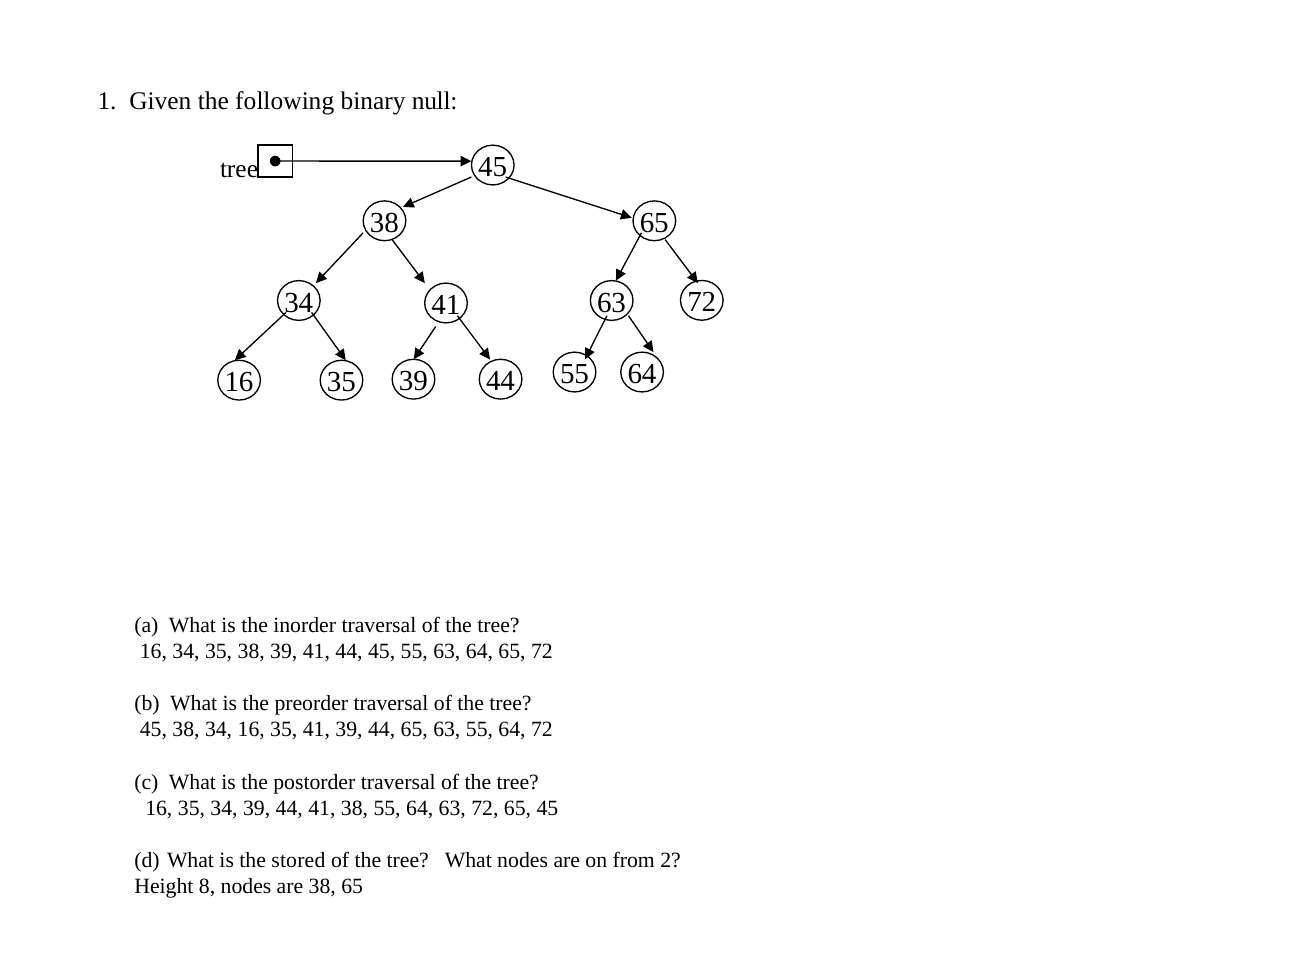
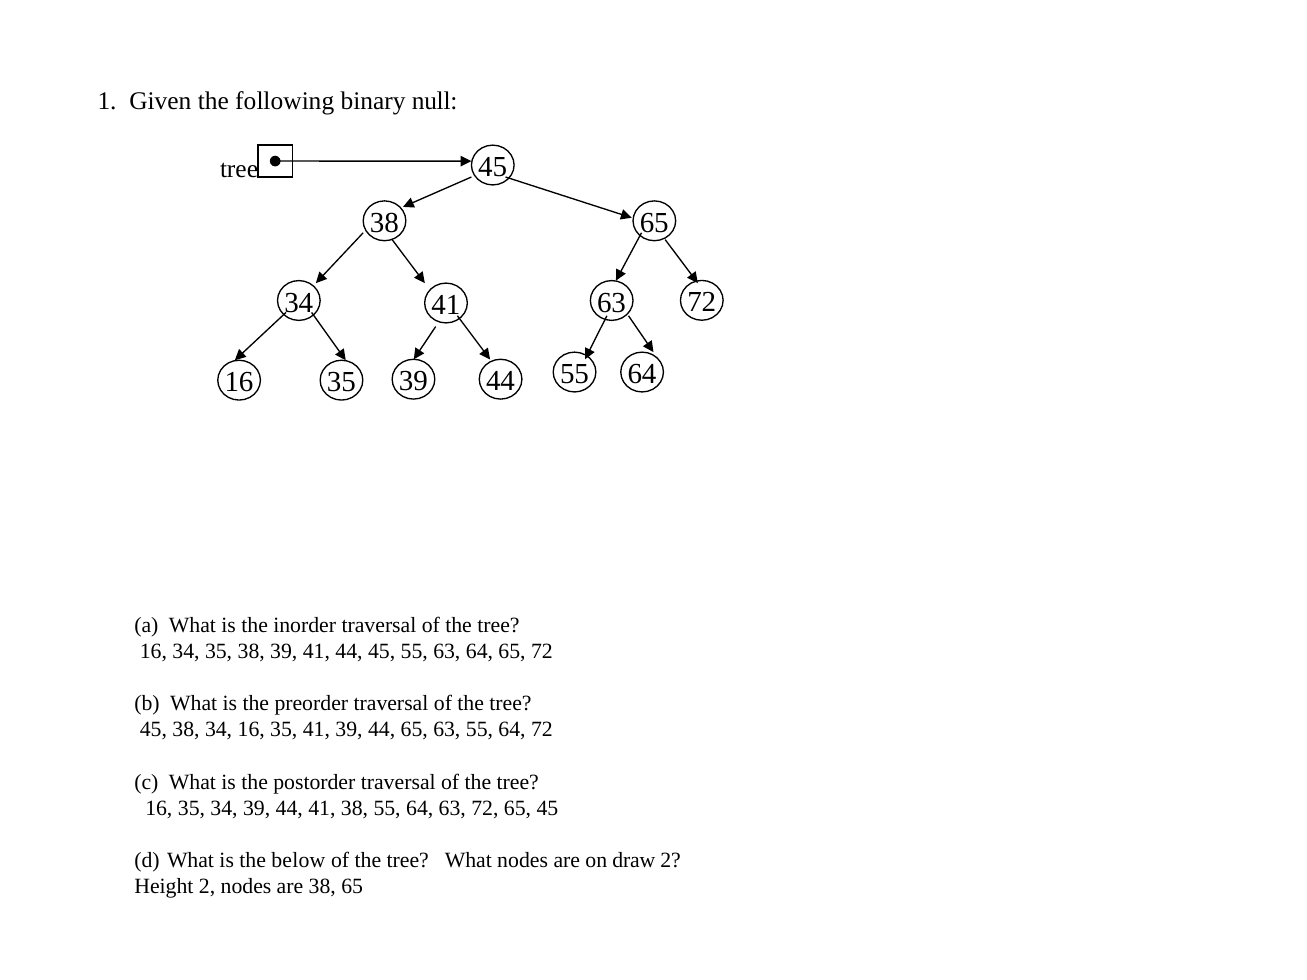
stored: stored -> below
from: from -> draw
Height 8: 8 -> 2
